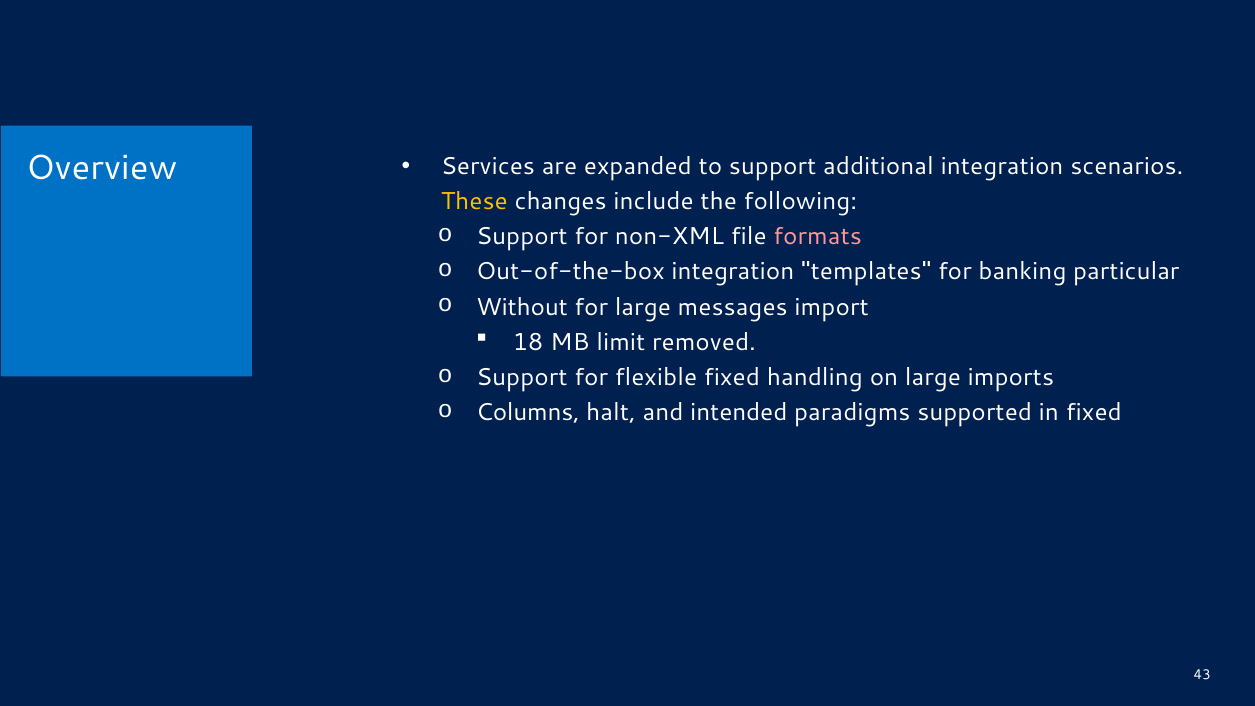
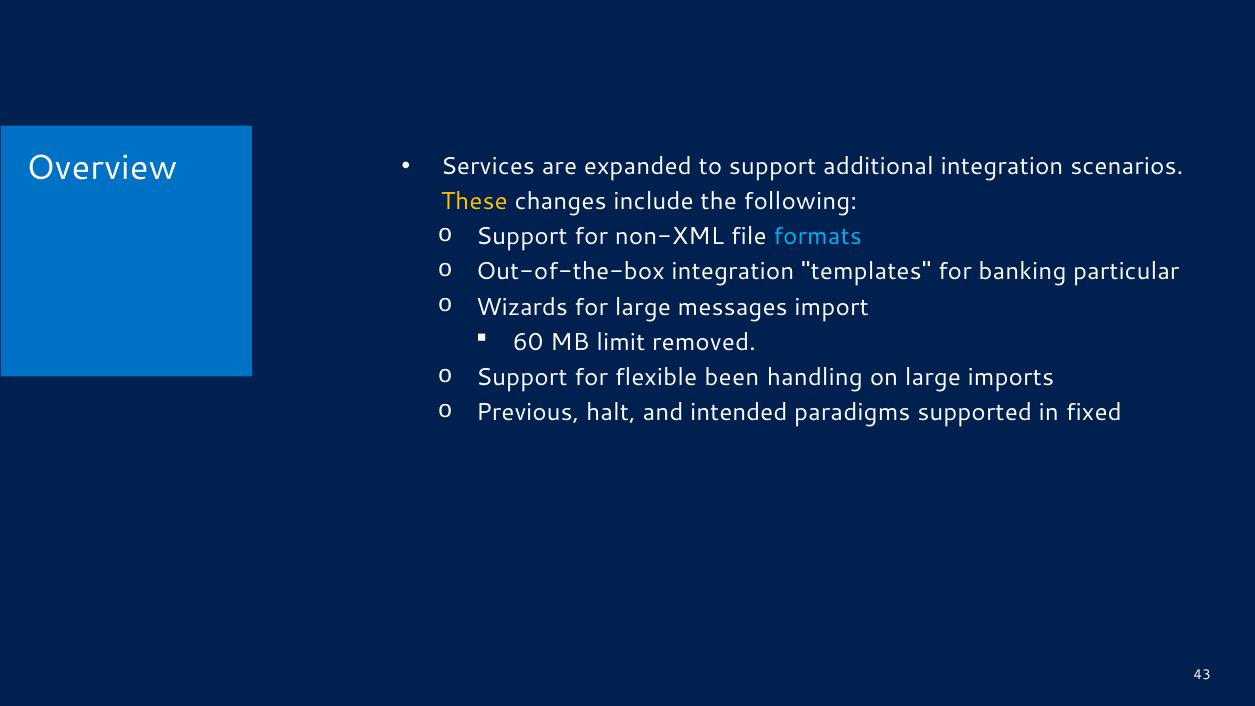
formats colour: pink -> light blue
Without: Without -> Wizards
18: 18 -> 60
flexible fixed: fixed -> been
Columns: Columns -> Previous
